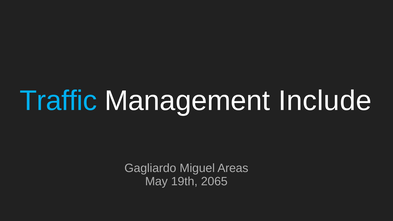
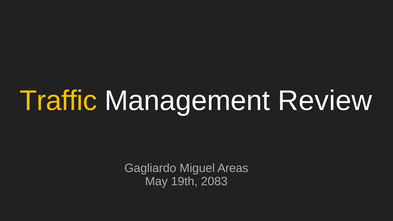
Traffic colour: light blue -> yellow
Include: Include -> Review
2065: 2065 -> 2083
